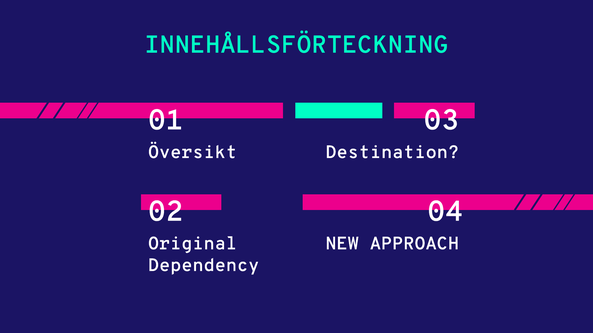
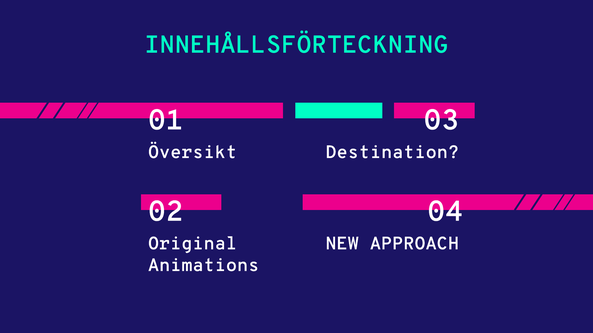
Dependency: Dependency -> Animations
